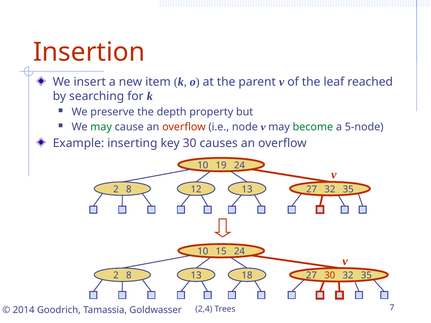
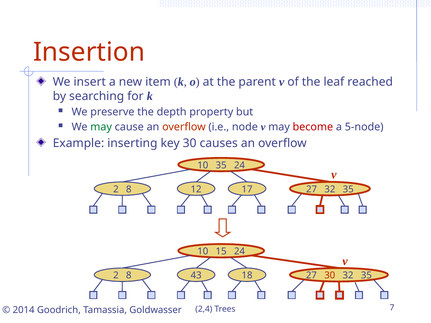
become colour: green -> red
10 19: 19 -> 35
12 13: 13 -> 17
8 13: 13 -> 43
